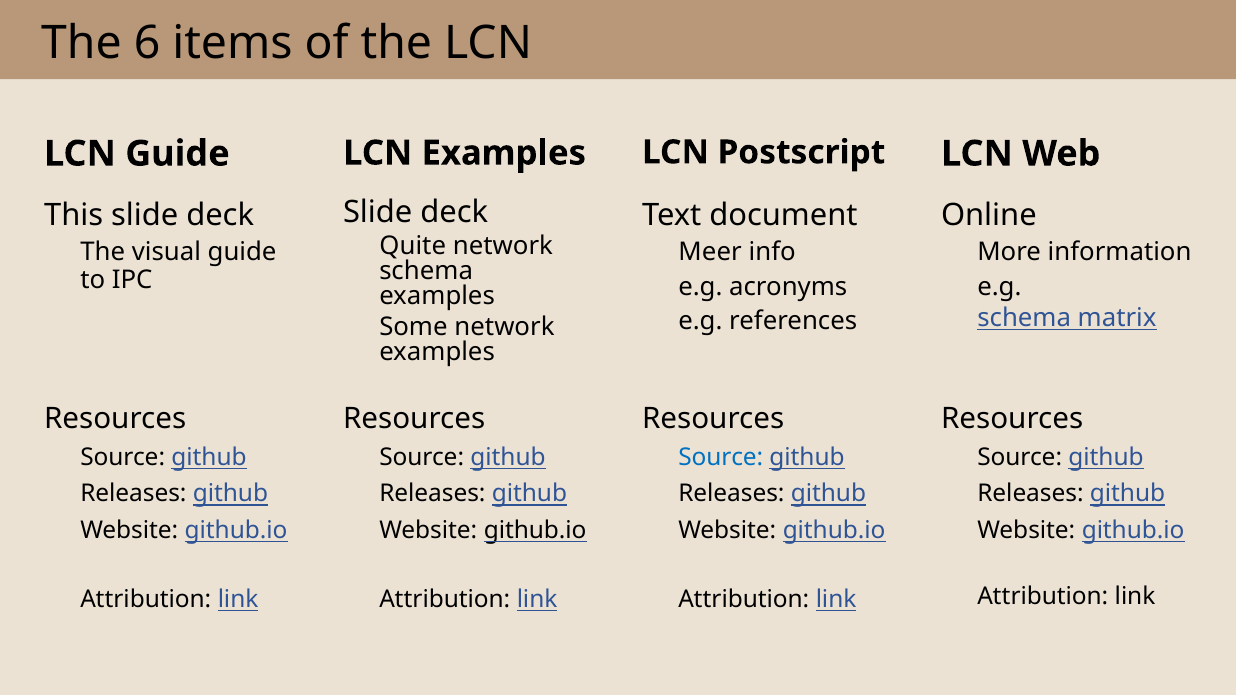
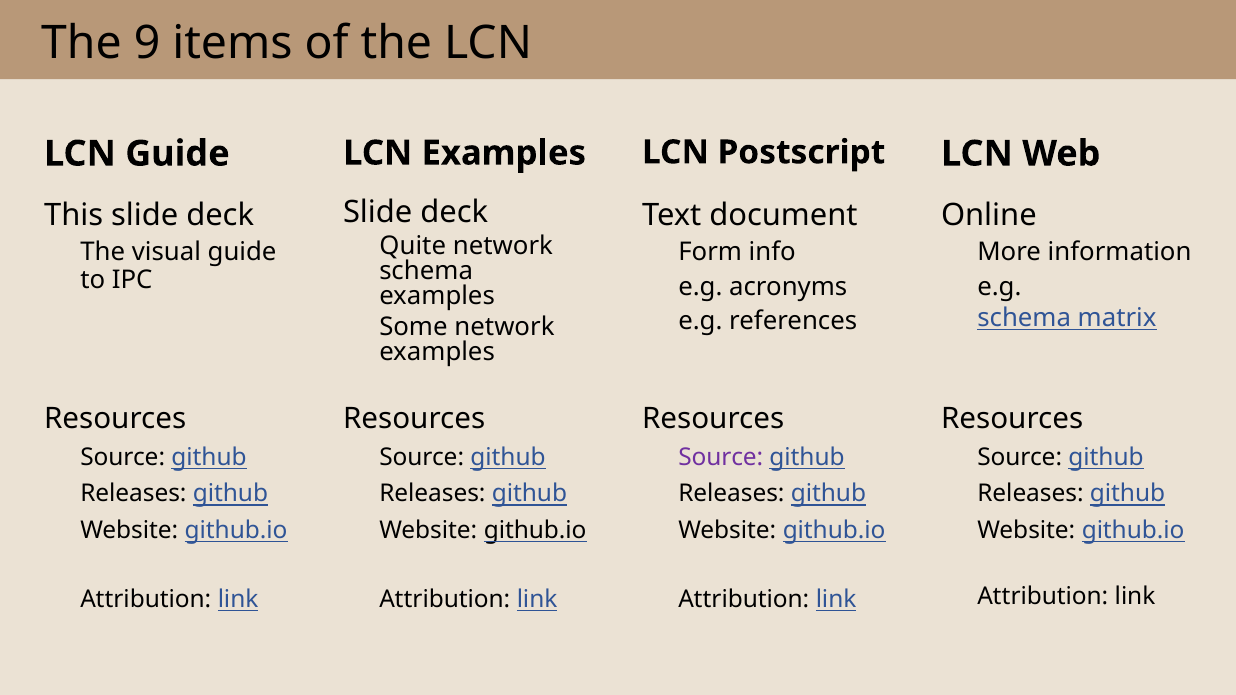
6: 6 -> 9
Meer: Meer -> Form
Source at (721, 458) colour: blue -> purple
